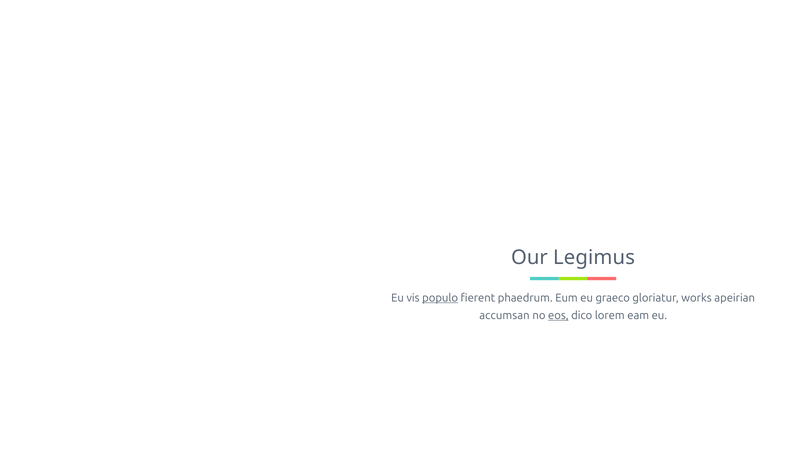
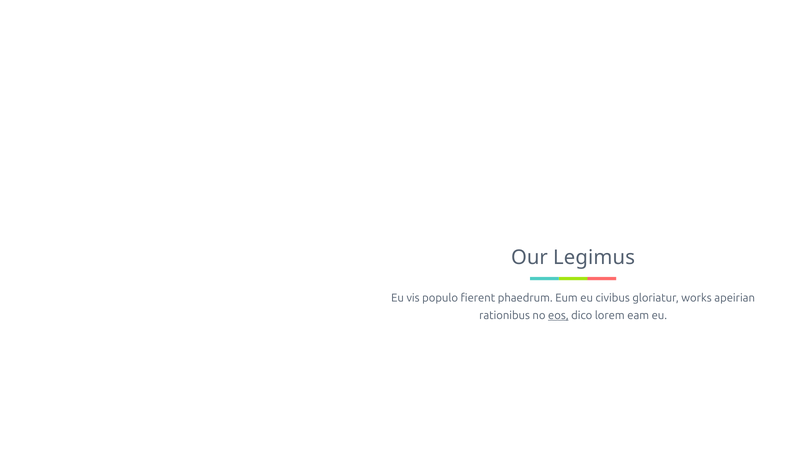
populo underline: present -> none
graeco: graeco -> civibus
accumsan: accumsan -> rationibus
